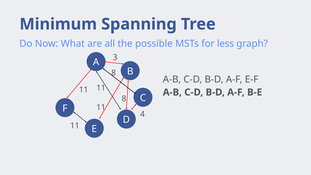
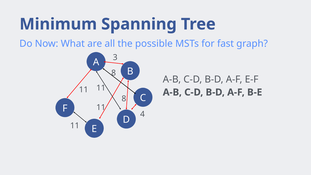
less: less -> fast
